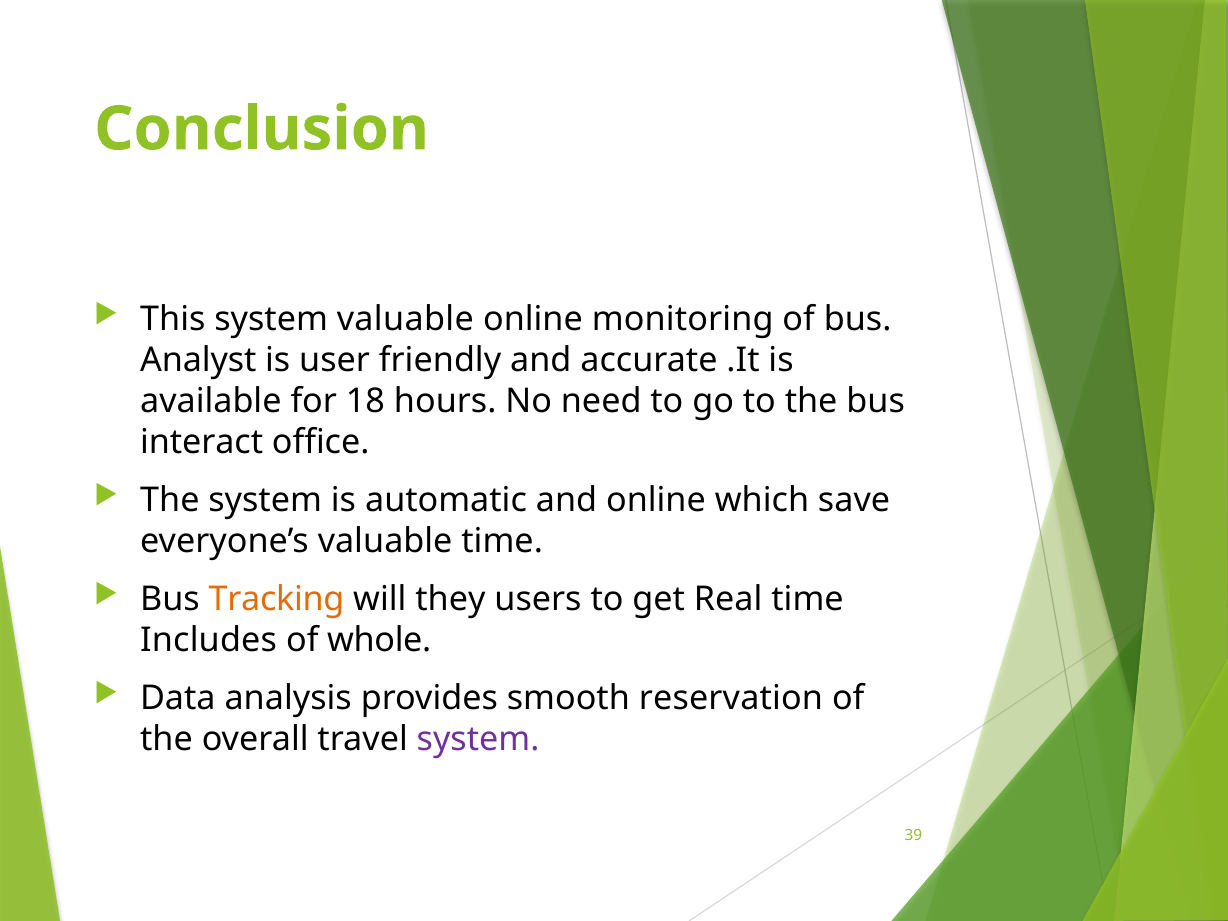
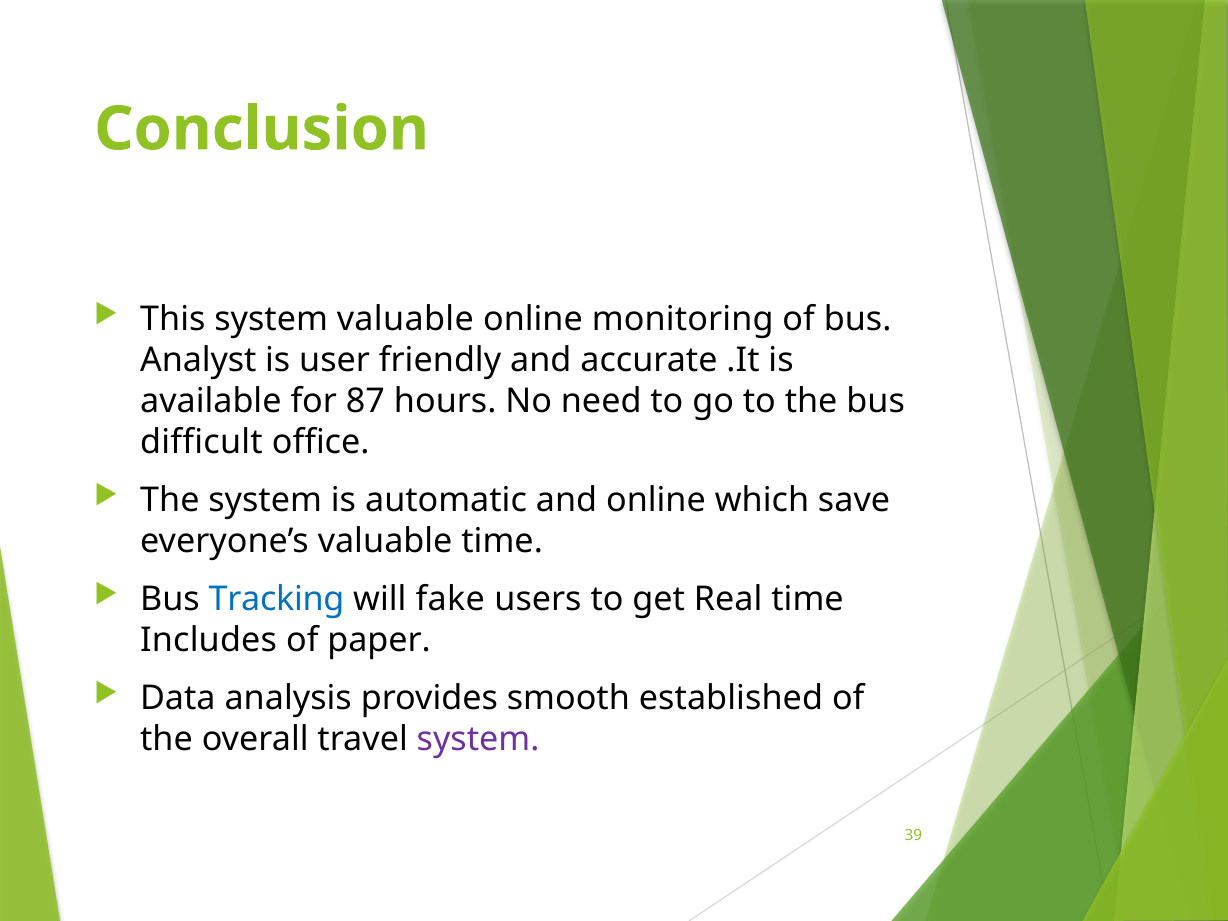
18: 18 -> 87
interact: interact -> difficult
Tracking colour: orange -> blue
they: they -> fake
whole: whole -> paper
reservation: reservation -> established
